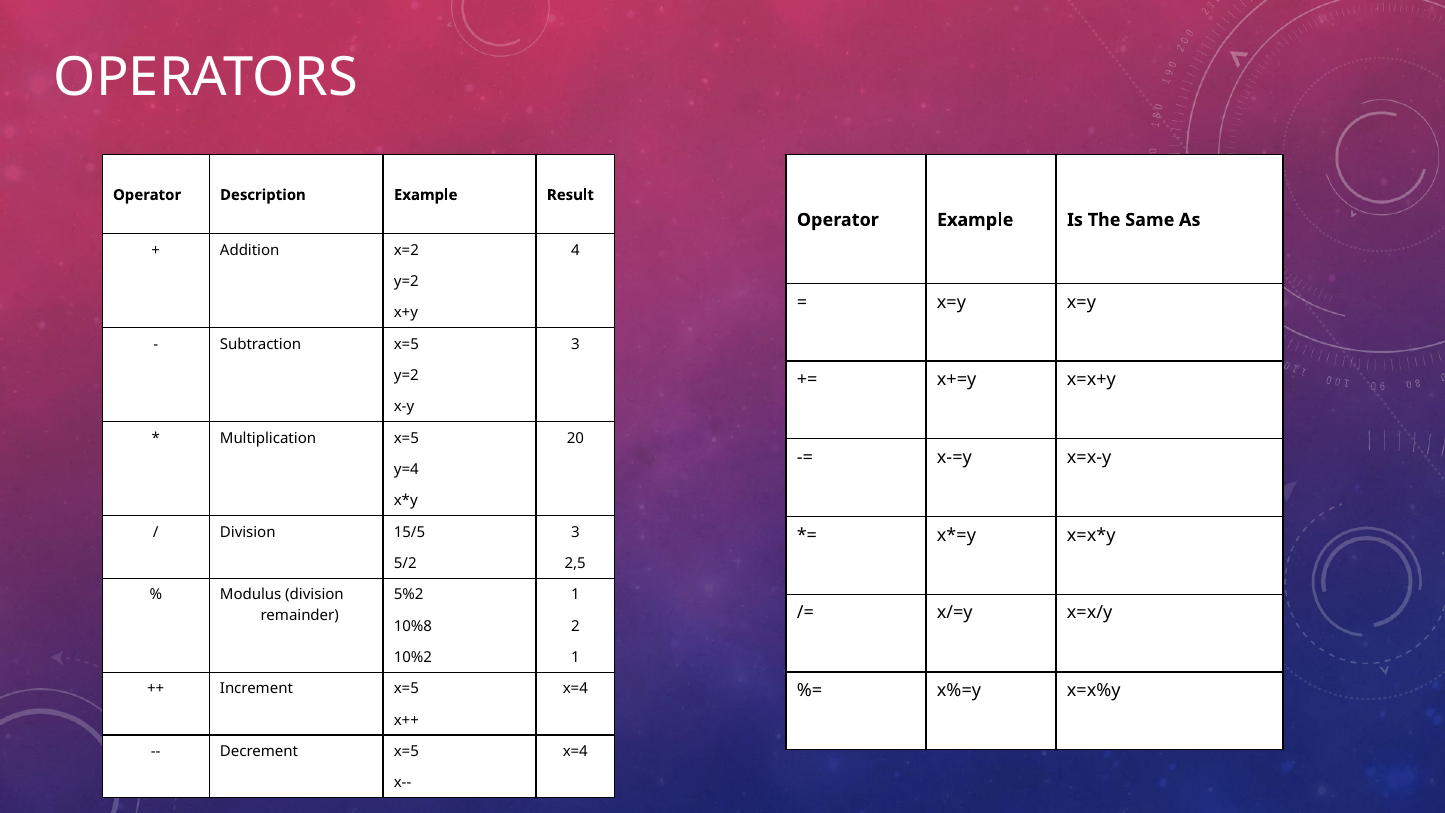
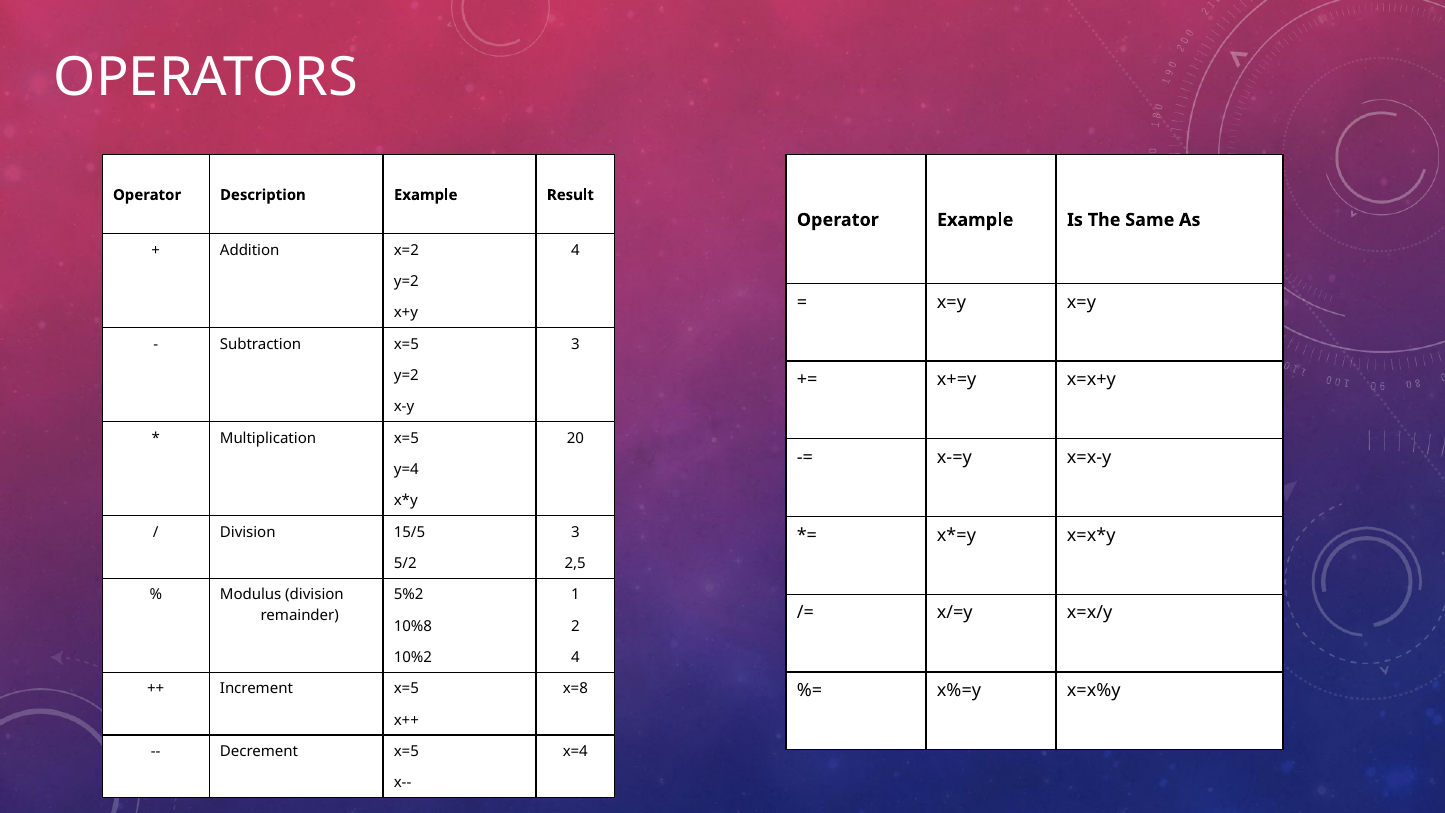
10%2 1: 1 -> 4
Increment x=5 x=4: x=4 -> x=8
